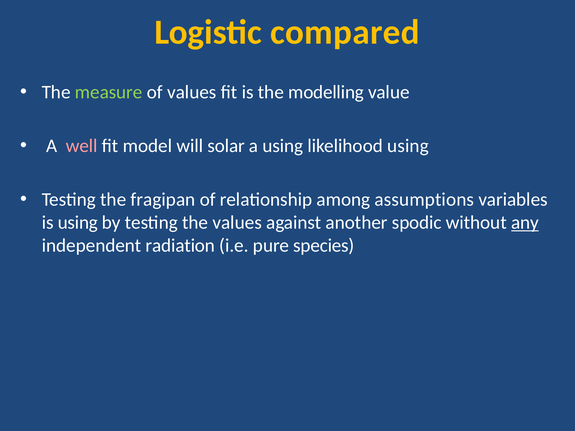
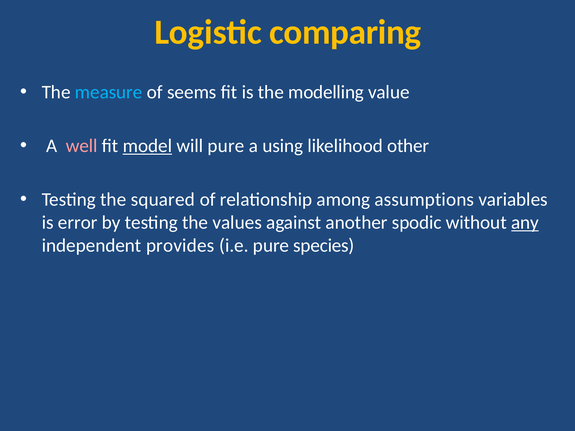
compared: compared -> comparing
measure colour: light green -> light blue
of values: values -> seems
model underline: none -> present
will solar: solar -> pure
likelihood using: using -> other
fragipan: fragipan -> squared
is using: using -> error
radiation: radiation -> provides
